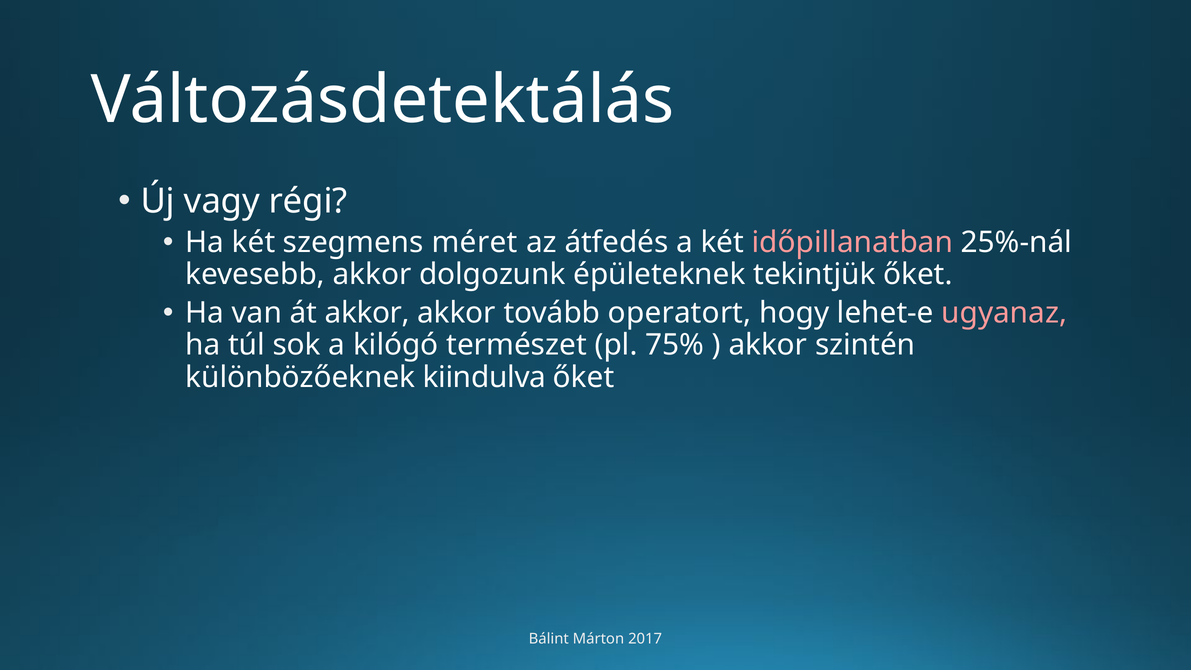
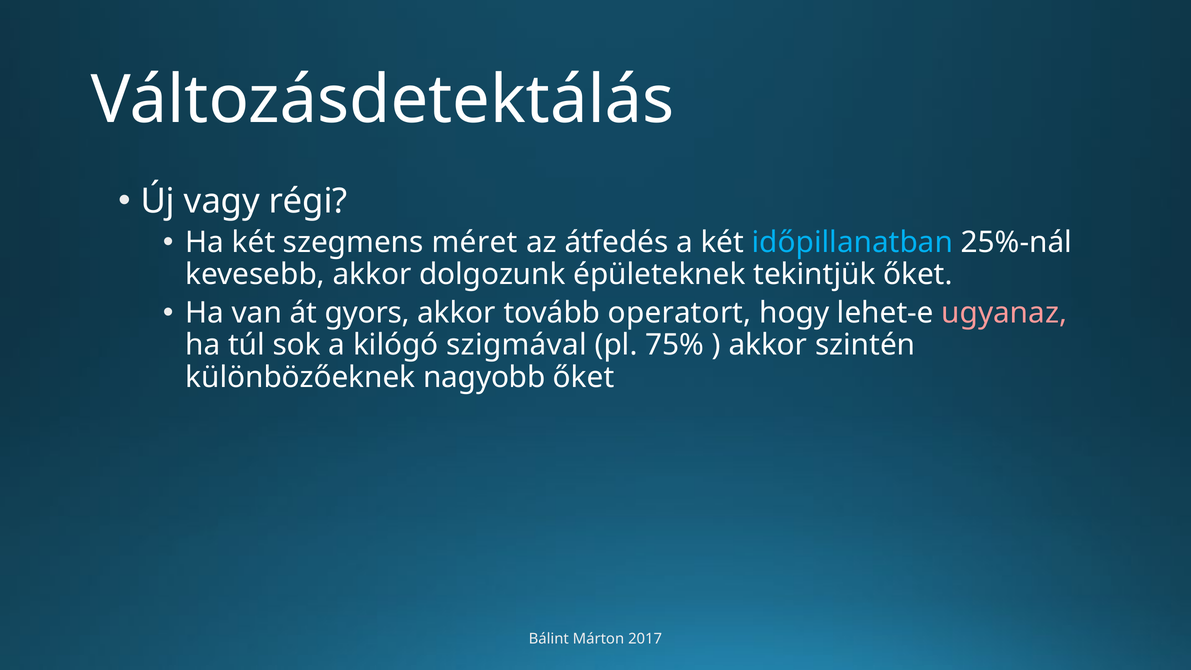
időpillanatban colour: pink -> light blue
át akkor: akkor -> gyors
természet: természet -> szigmával
kiindulva: kiindulva -> nagyobb
